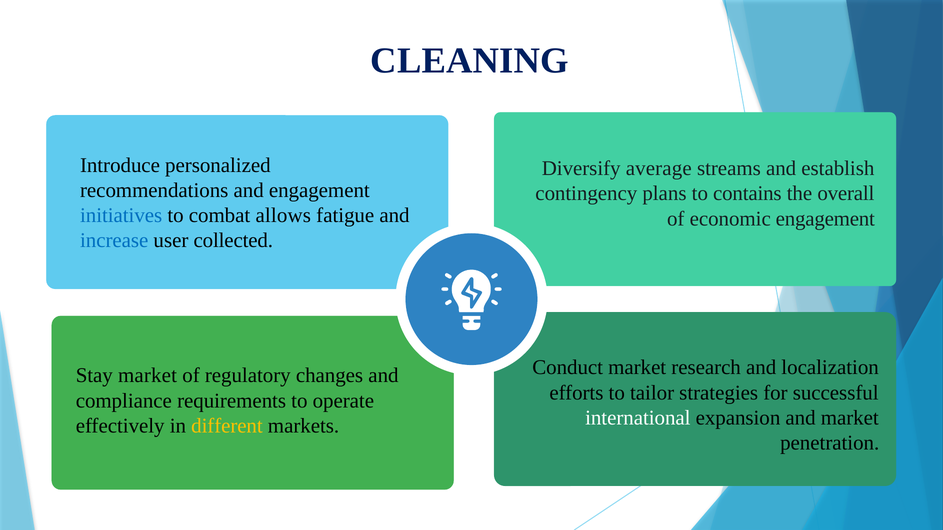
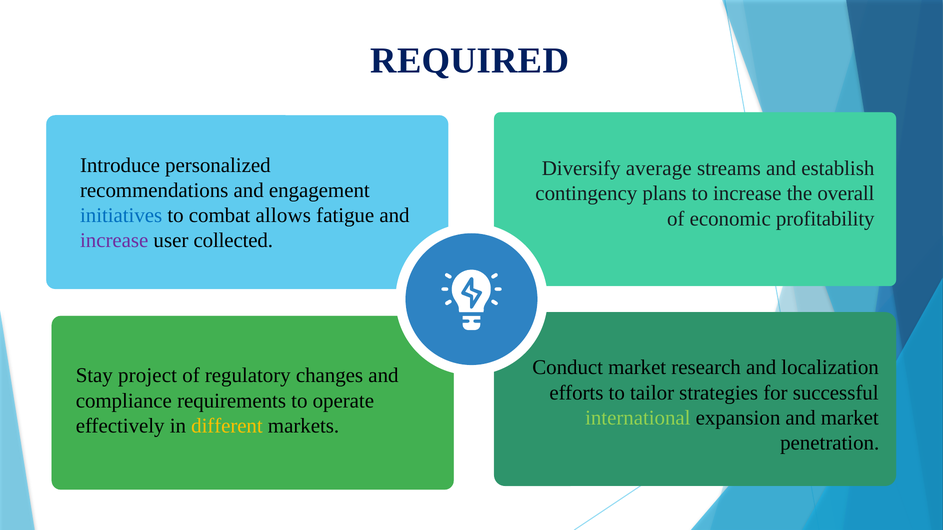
CLEANING: CLEANING -> REQUIRED
to contains: contains -> increase
economic engagement: engagement -> profitability
increase at (114, 241) colour: blue -> purple
Stay market: market -> project
international colour: white -> light green
